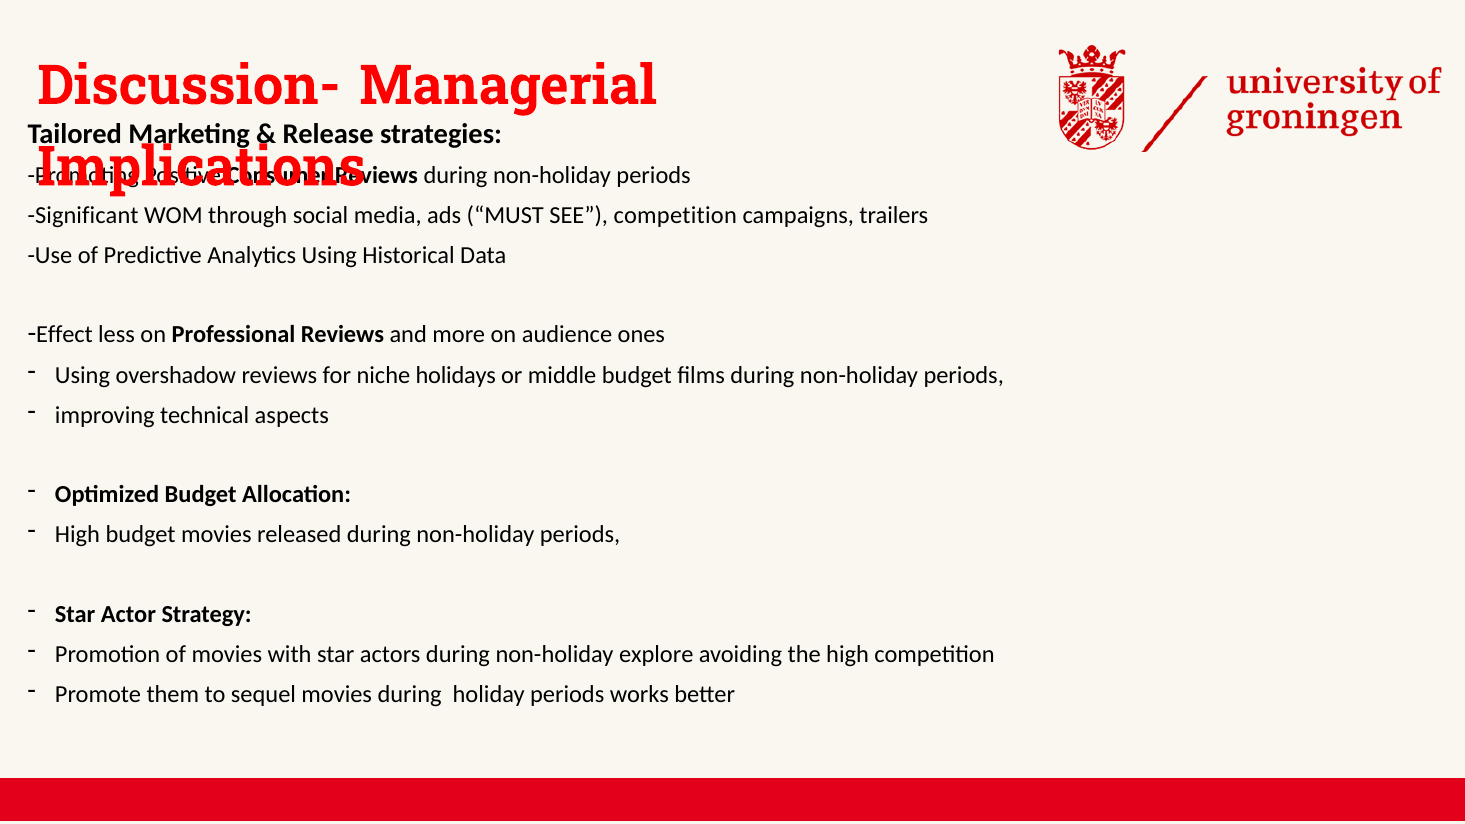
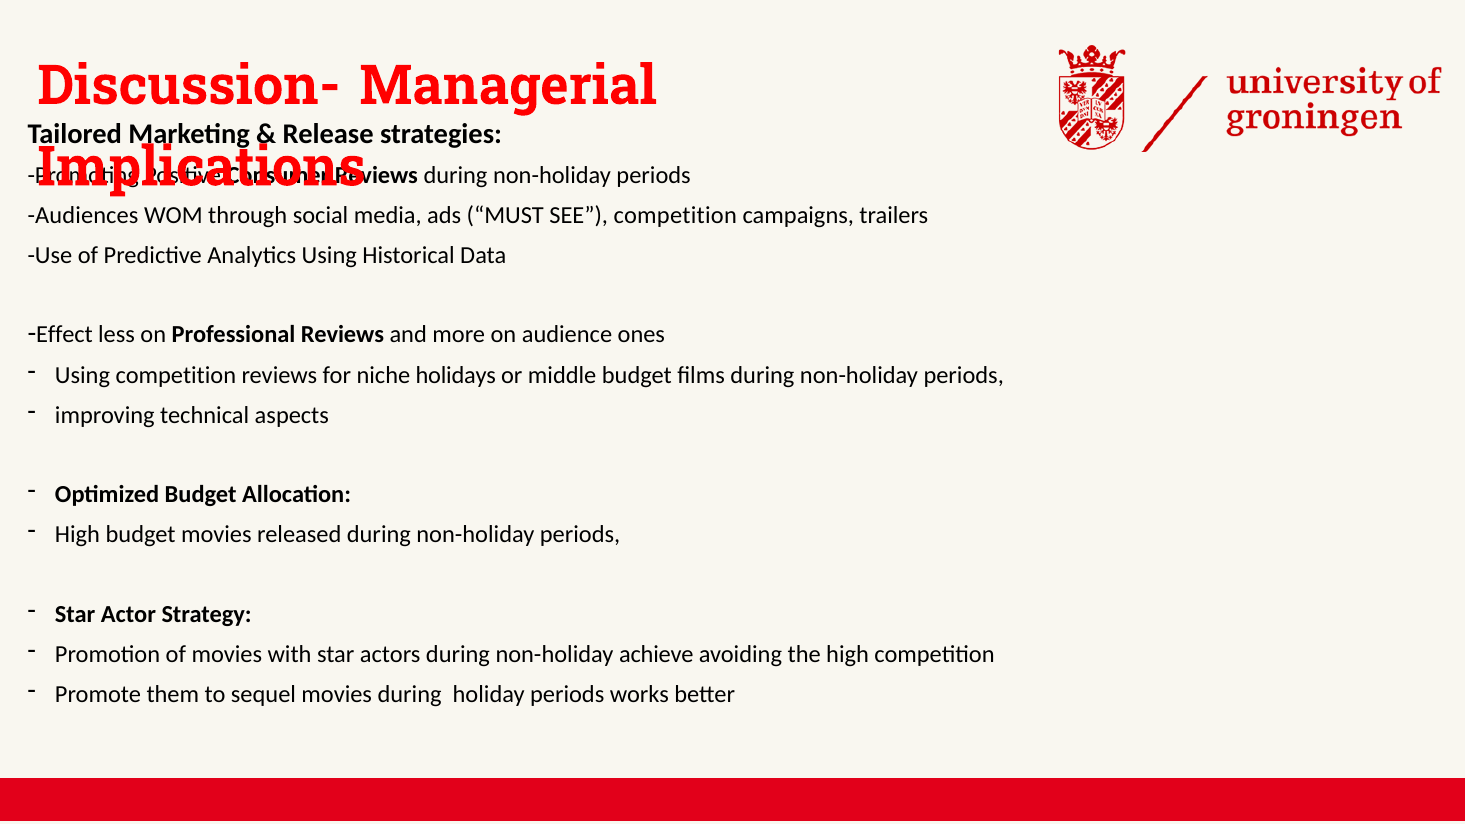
Significant: Significant -> Audiences
Using overshadow: overshadow -> competition
explore: explore -> achieve
